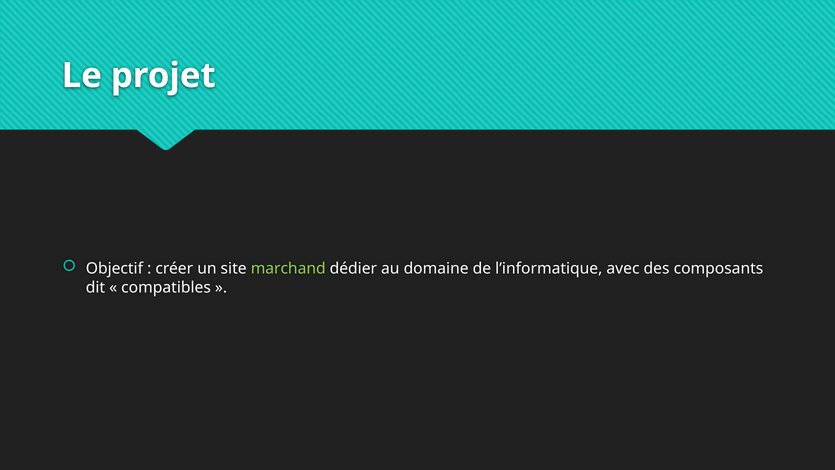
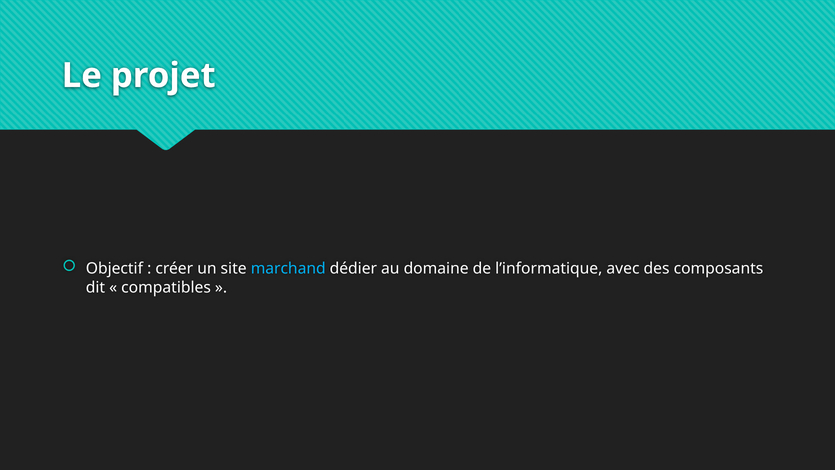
marchand colour: light green -> light blue
